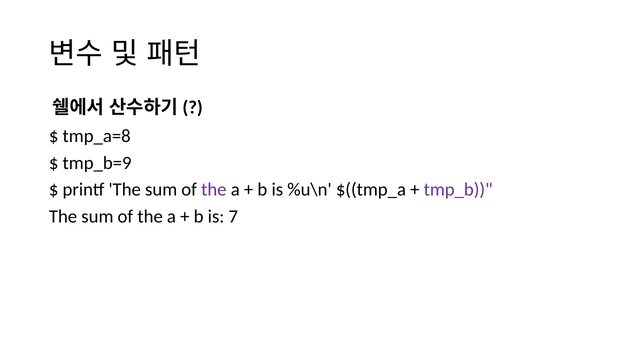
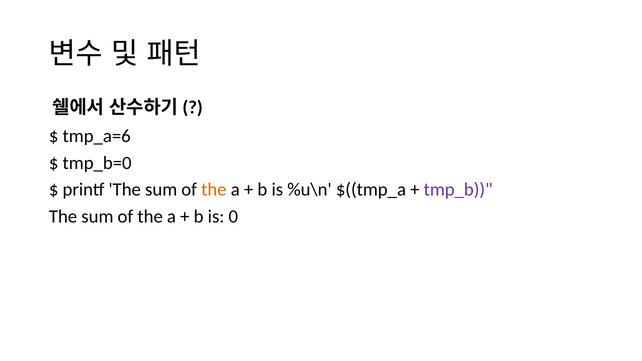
tmp_a=8: tmp_a=8 -> tmp_a=6
tmp_b=9: tmp_b=9 -> tmp_b=0
the at (214, 190) colour: purple -> orange
7: 7 -> 0
